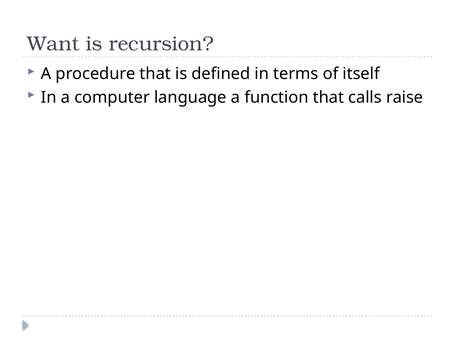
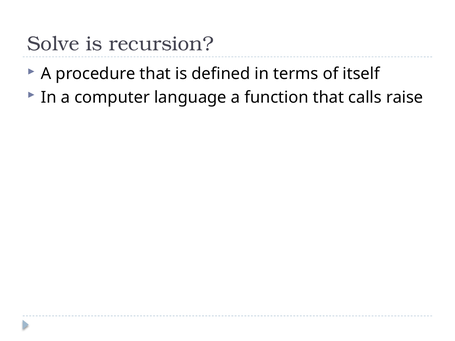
Want: Want -> Solve
